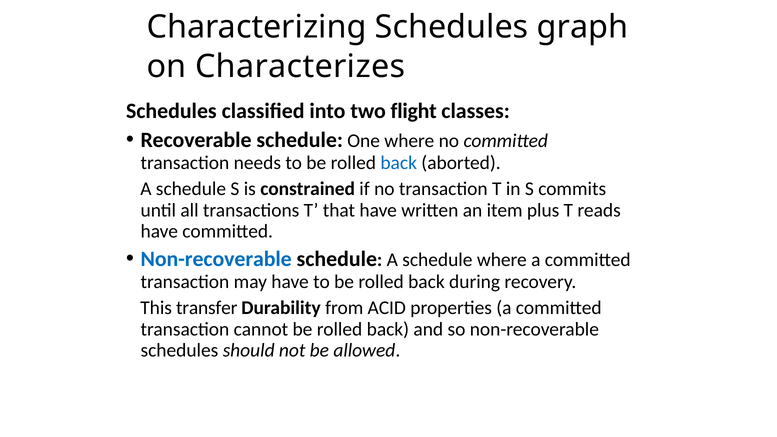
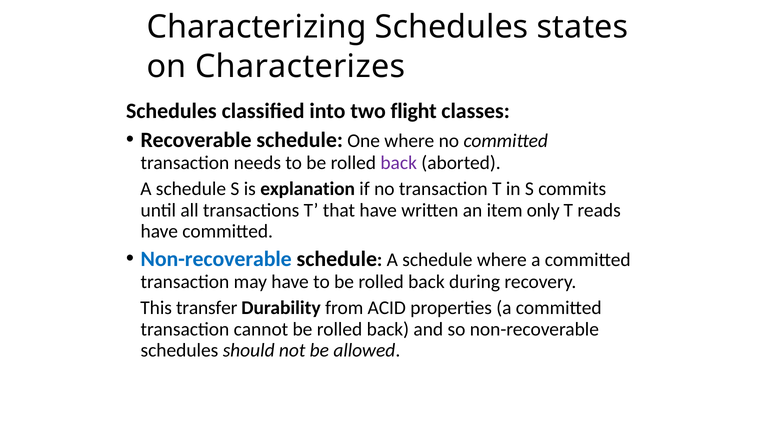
graph: graph -> states
back at (399, 163) colour: blue -> purple
constrained: constrained -> explanation
plus: plus -> only
